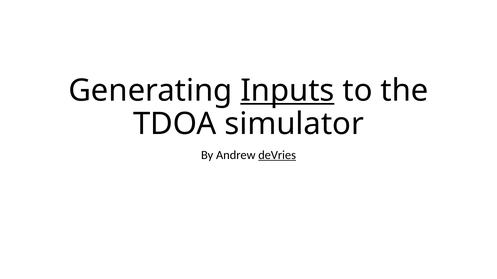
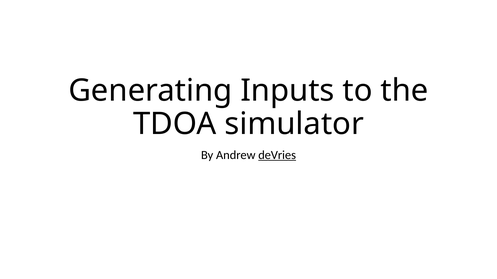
Inputs underline: present -> none
